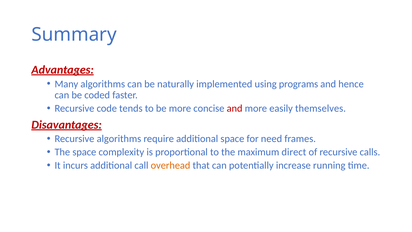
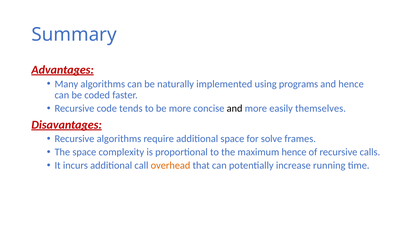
and at (235, 108) colour: red -> black
need: need -> solve
maximum direct: direct -> hence
